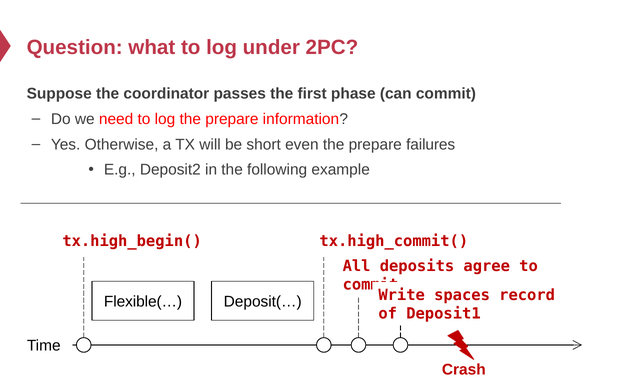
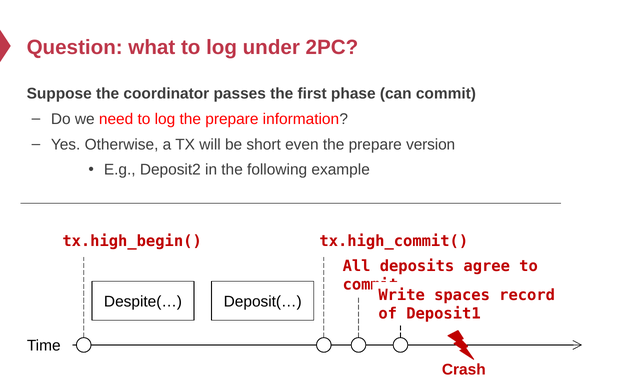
failures: failures -> version
Flexible(…: Flexible(… -> Despite(…
